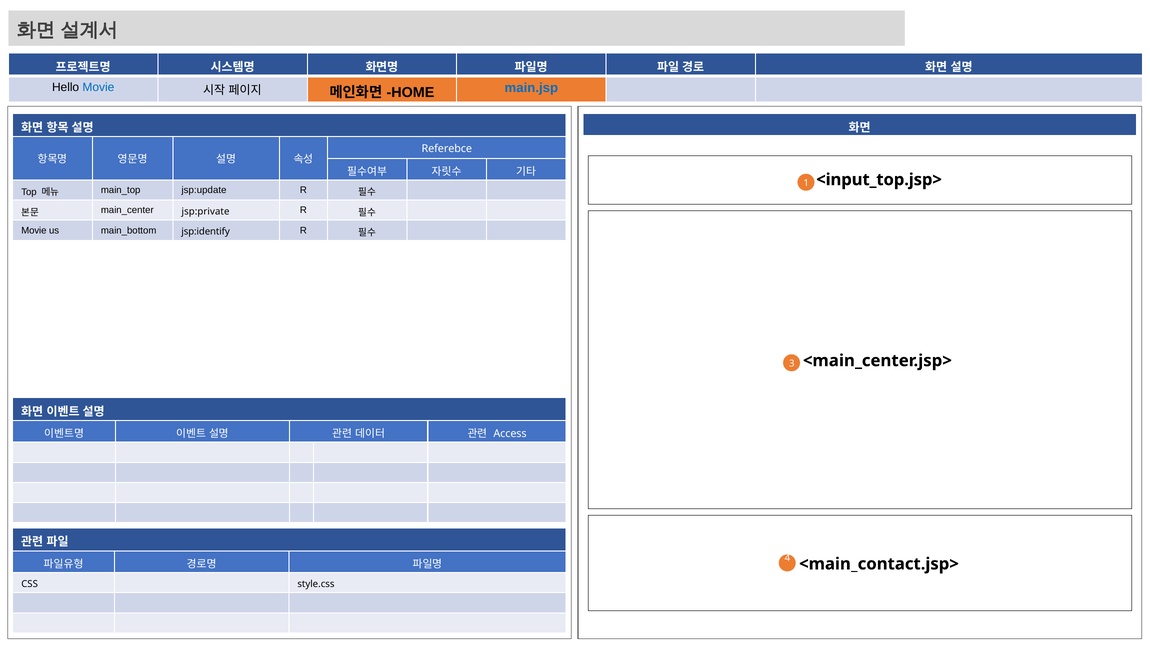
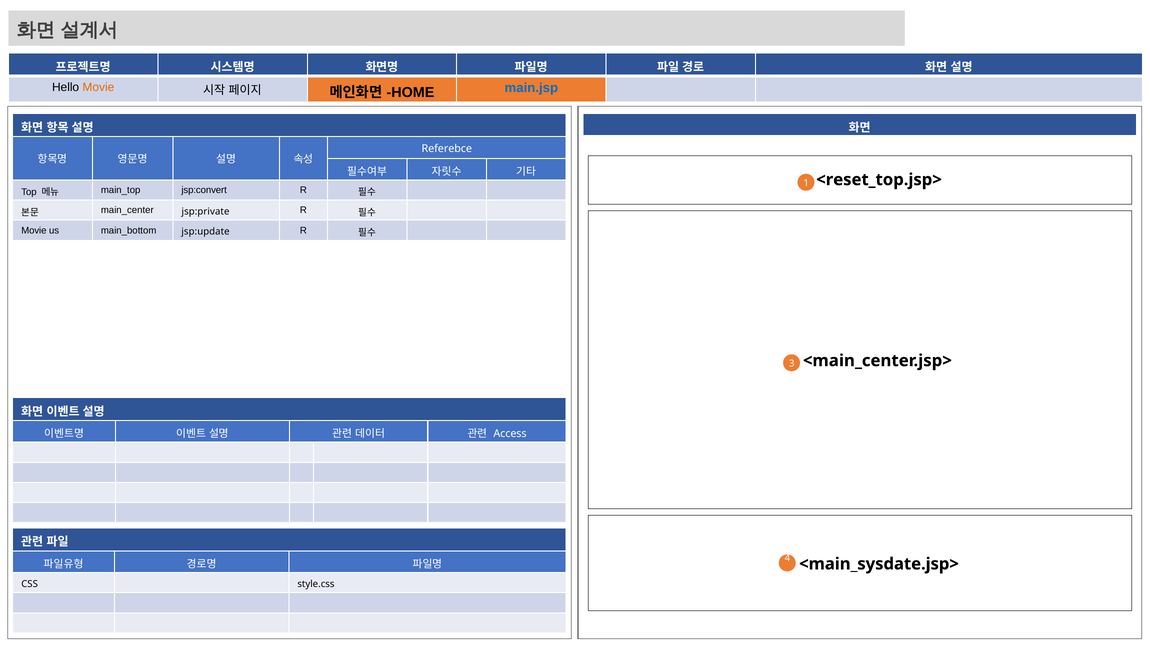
Movie at (98, 87) colour: blue -> orange
<input_top.jsp>: <input_top.jsp> -> <reset_top.jsp>
jsp:update: jsp:update -> jsp:convert
jsp:identify: jsp:identify -> jsp:update
<main_contact.jsp>: <main_contact.jsp> -> <main_sysdate.jsp>
